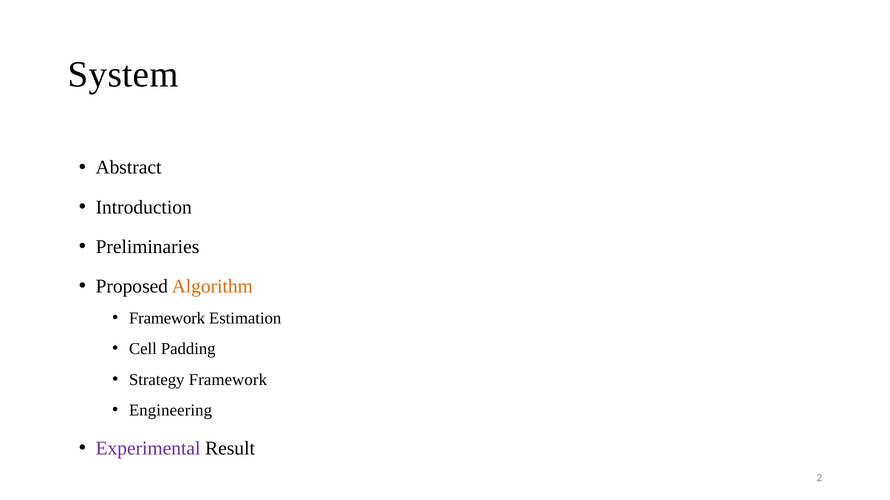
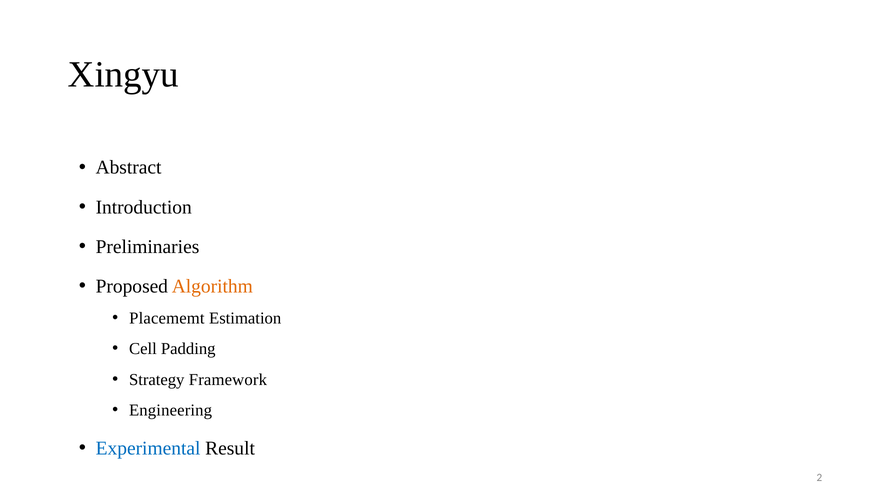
System: System -> Xingyu
Framework at (167, 319): Framework -> Placememt
Experimental colour: purple -> blue
